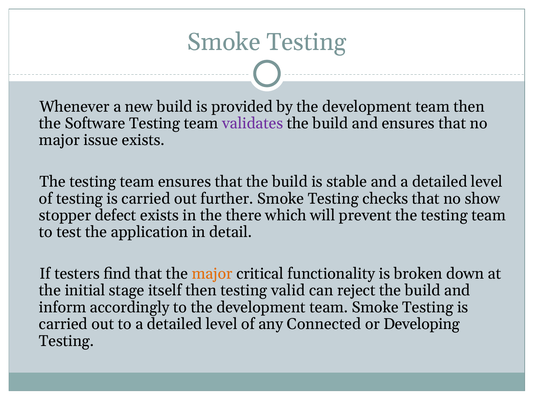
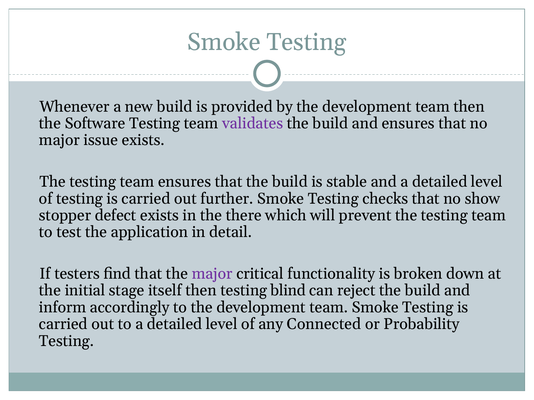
major at (212, 274) colour: orange -> purple
valid: valid -> blind
Developing: Developing -> Probability
